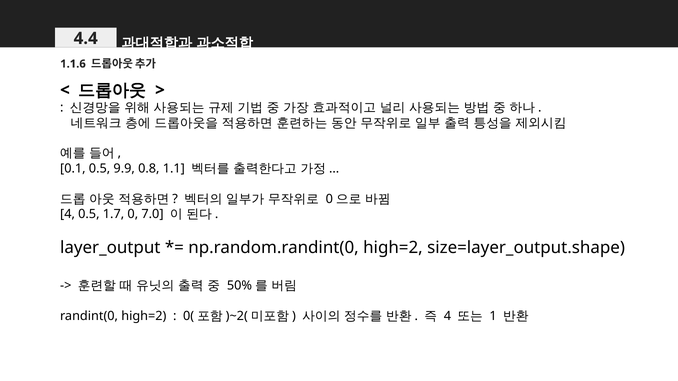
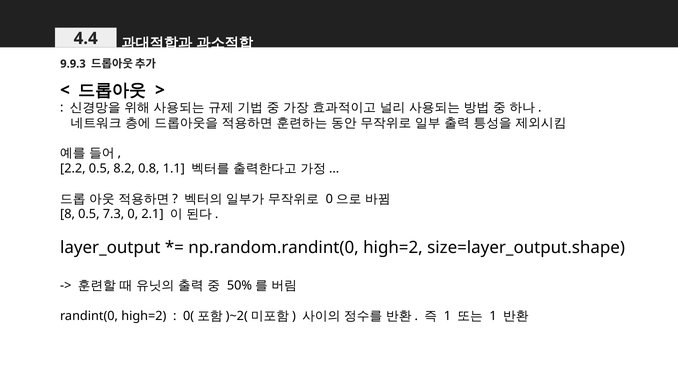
1.1.6: 1.1.6 -> 9.9.3
0.1: 0.1 -> 2.2
9.9: 9.9 -> 8.2
4 at (68, 214): 4 -> 8
1.7: 1.7 -> 7.3
7.0: 7.0 -> 2.1
4 at (447, 316): 4 -> 1
